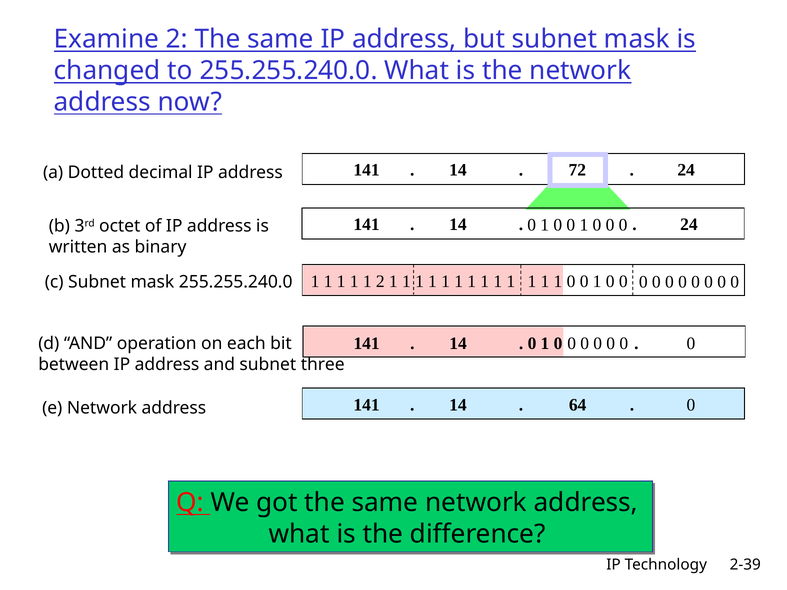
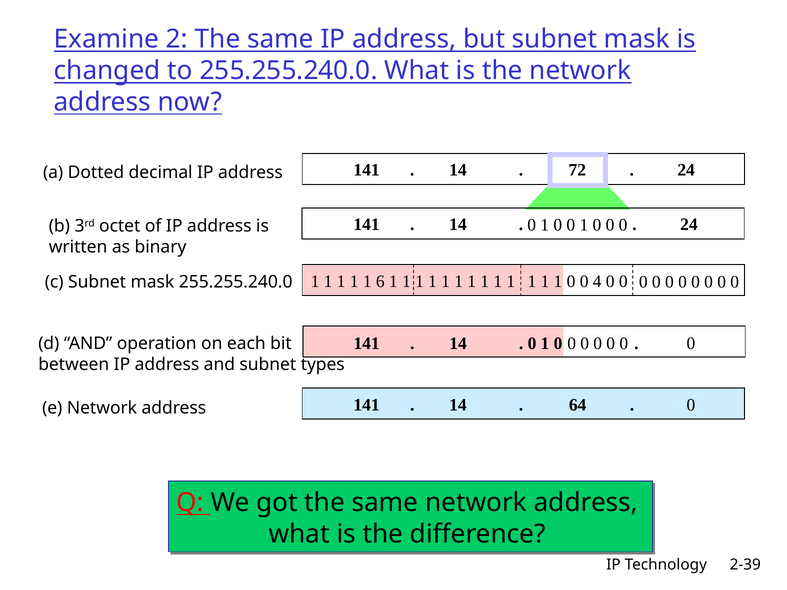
1 2: 2 -> 6
1 at (597, 282): 1 -> 4
three: three -> types
